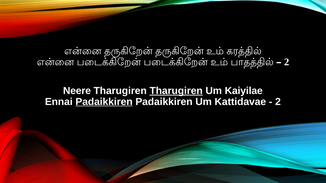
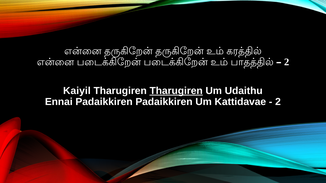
Neere: Neere -> Kaiyil
Kaiyilae: Kaiyilae -> Udaithu
Padaikkiren at (104, 102) underline: present -> none
